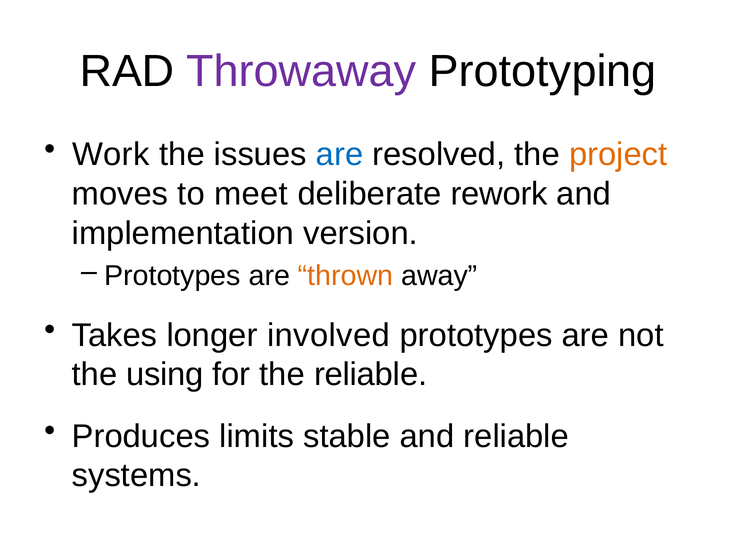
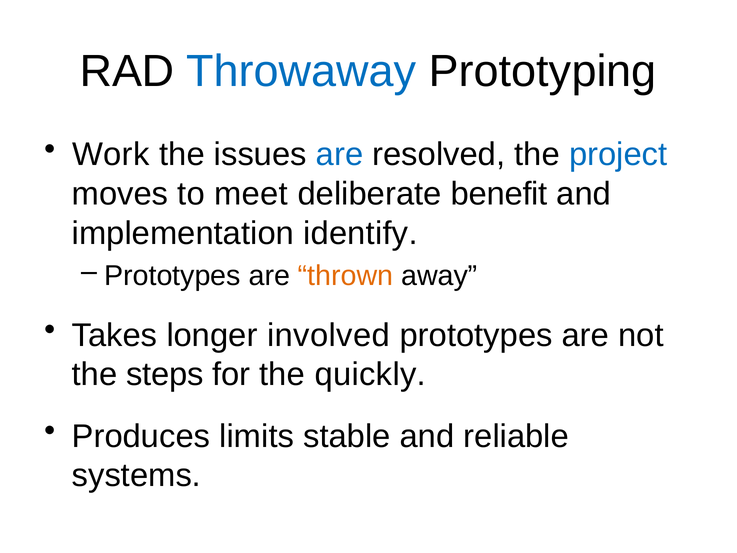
Throwaway colour: purple -> blue
project colour: orange -> blue
rework: rework -> benefit
version: version -> identify
using: using -> steps
the reliable: reliable -> quickly
